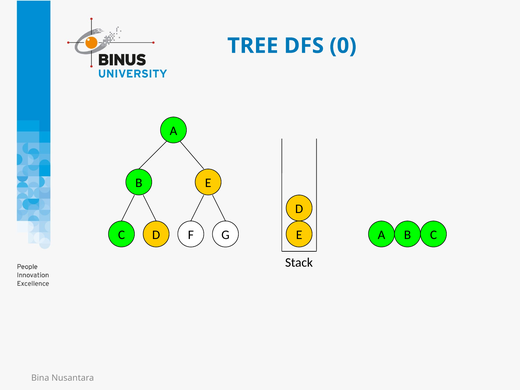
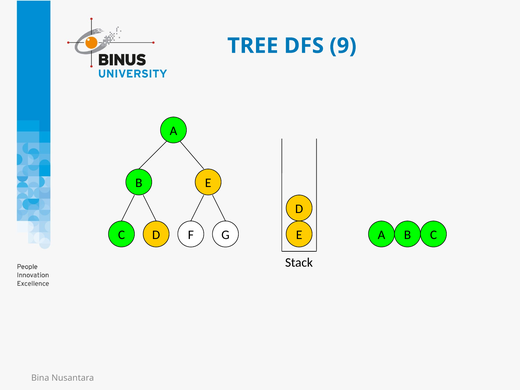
0: 0 -> 9
